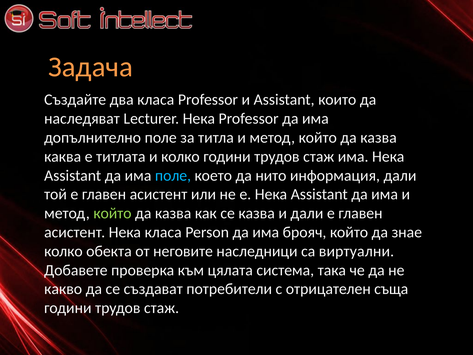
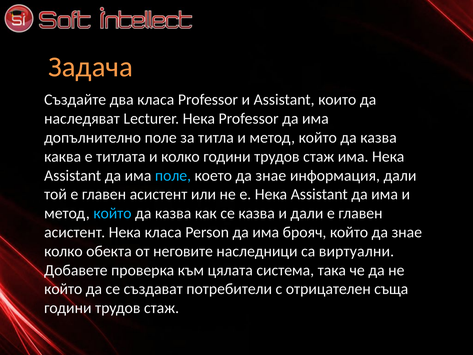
което да нито: нито -> знае
който at (112, 213) colour: light green -> light blue
какво at (63, 289): какво -> който
